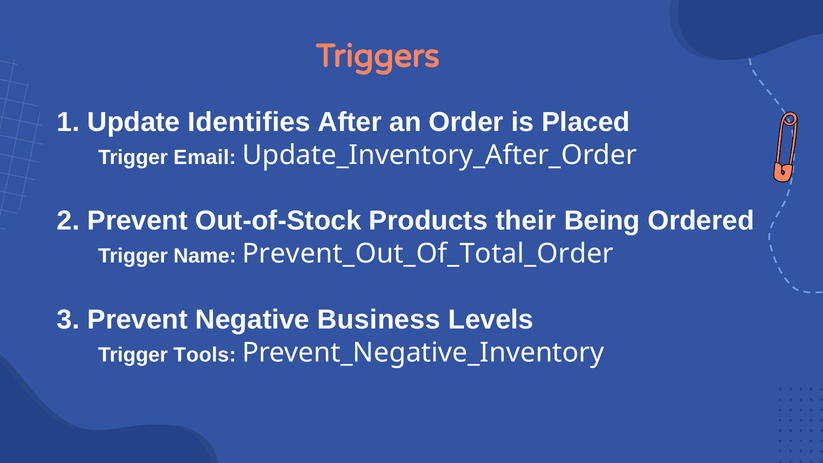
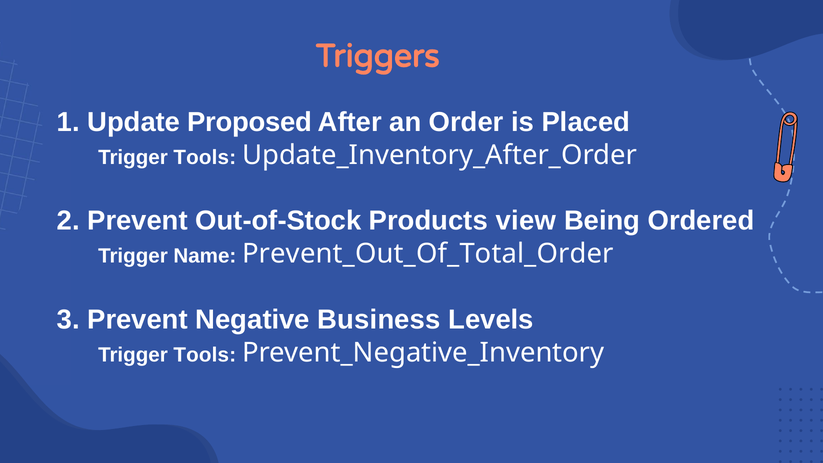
Identifies: Identifies -> Proposed
Email at (205, 157): Email -> Tools
their: their -> view
